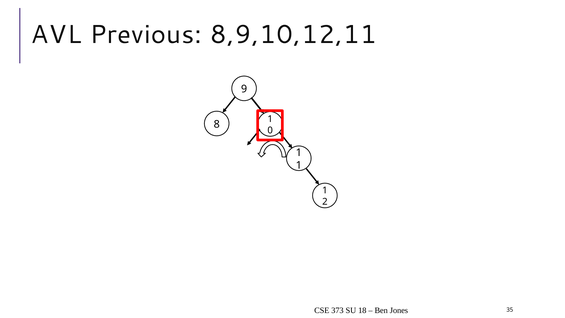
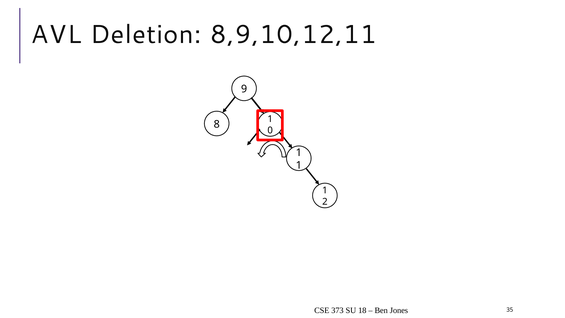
Previous: Previous -> Deletion
